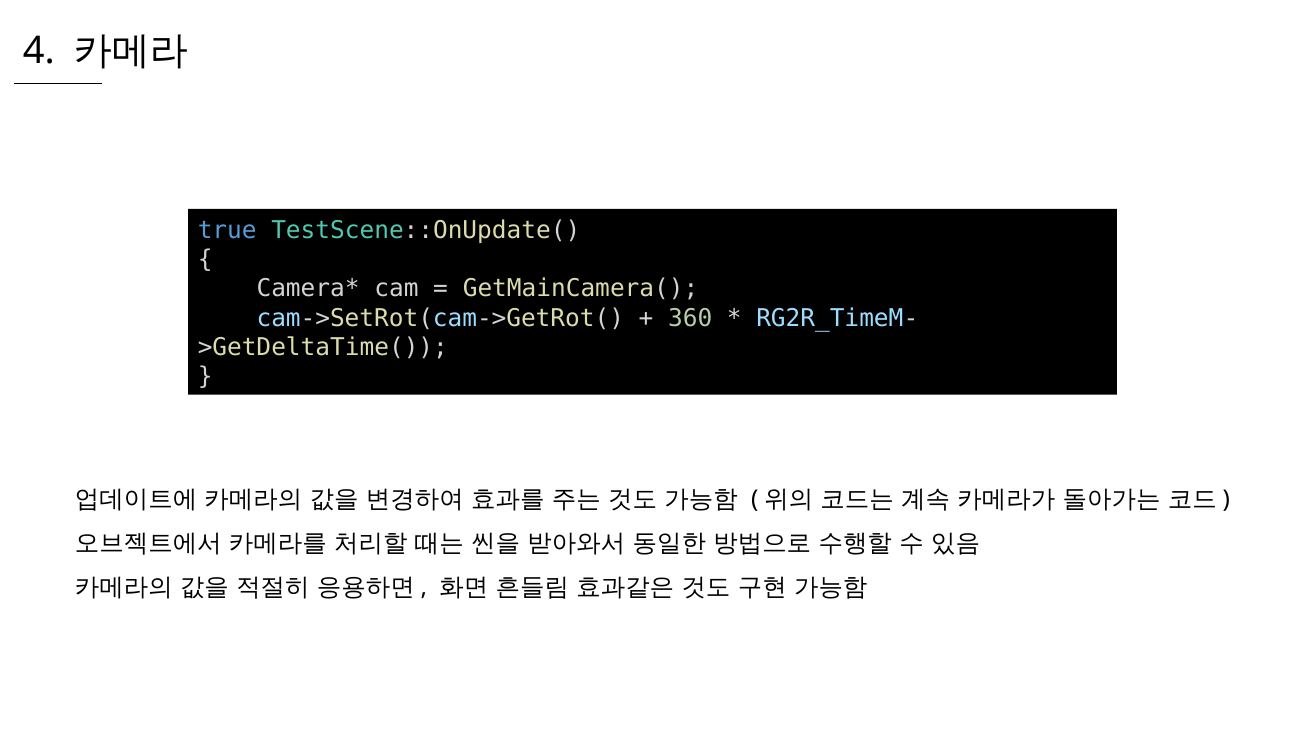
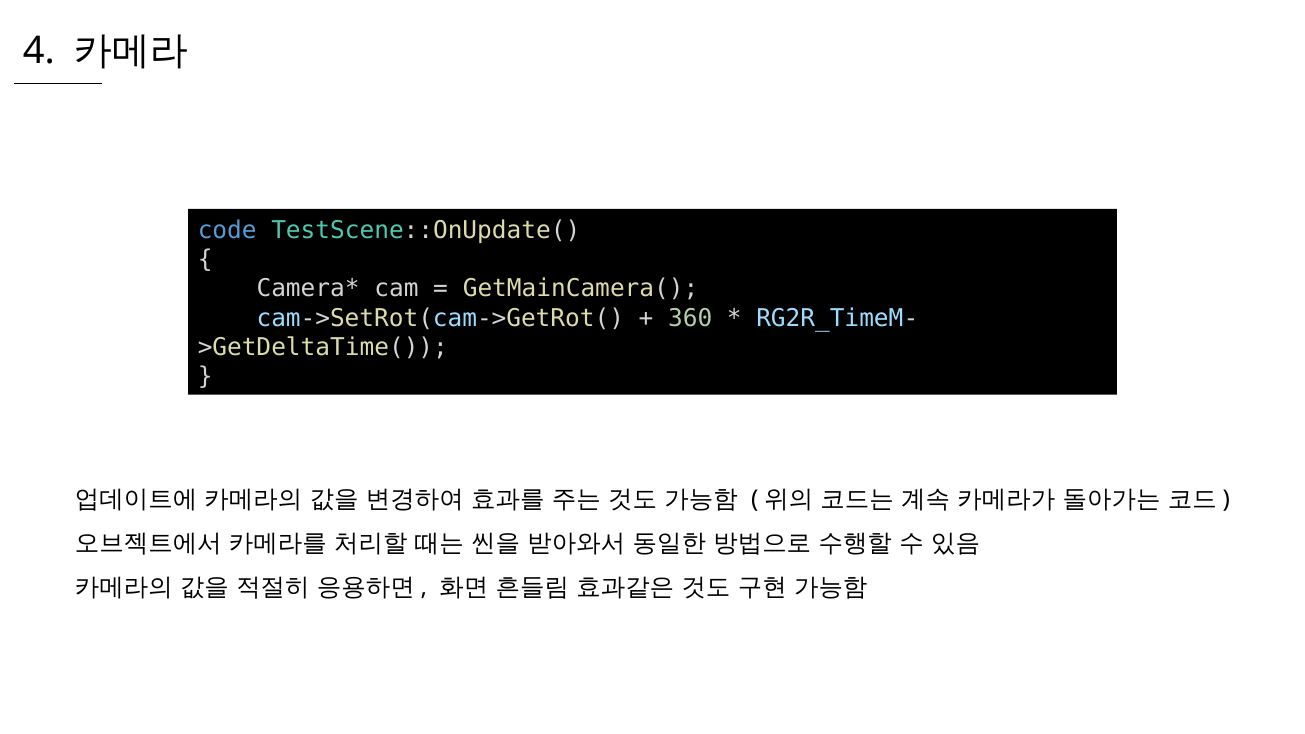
true: true -> code
